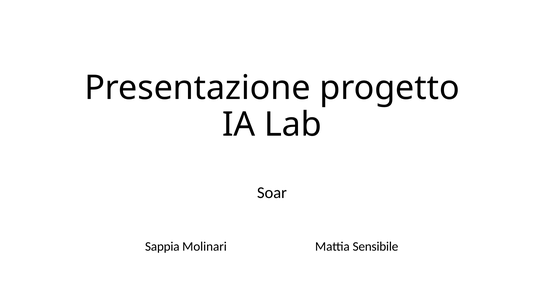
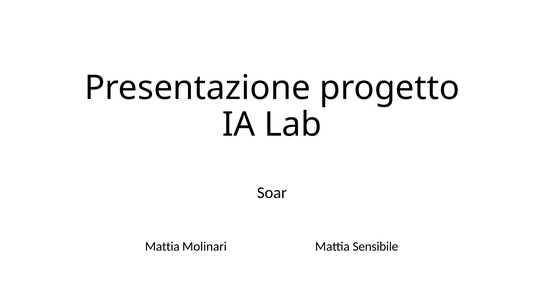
Sappia at (162, 247): Sappia -> Mattia
